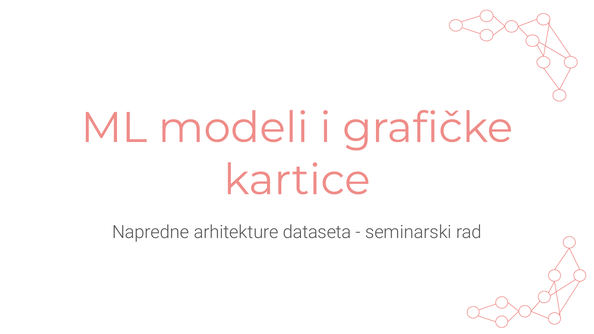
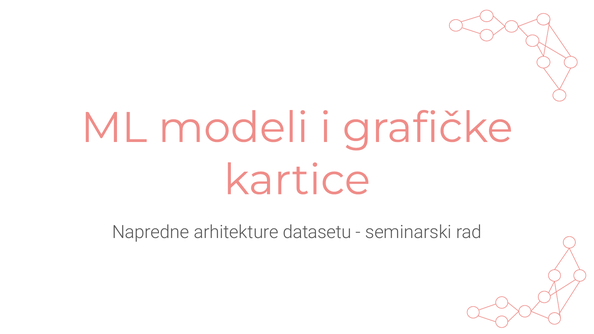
dataseta: dataseta -> datasetu
